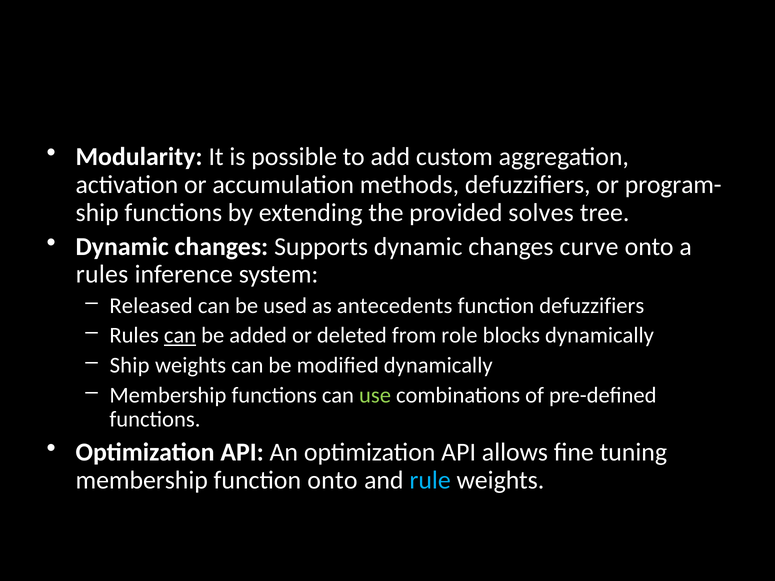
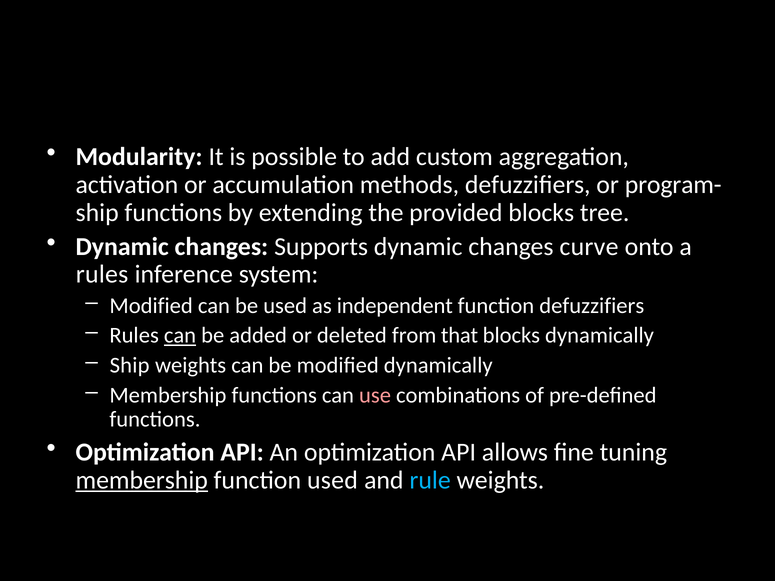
provided solves: solves -> blocks
Released at (151, 306): Released -> Modified
antecedents: antecedents -> independent
role: role -> that
use colour: light green -> pink
membership at (142, 480) underline: none -> present
function onto: onto -> used
